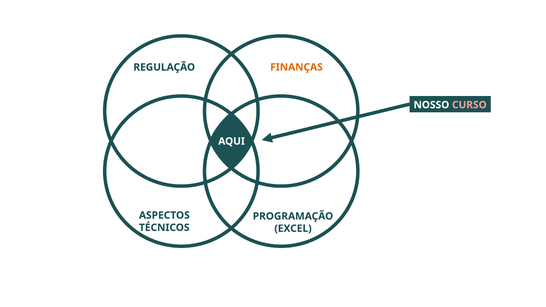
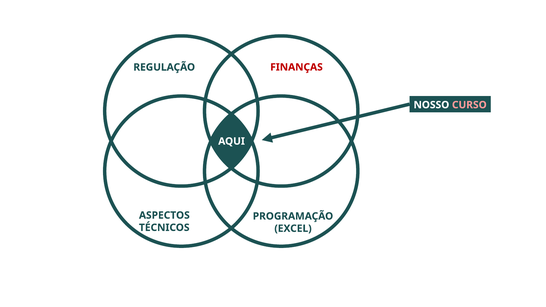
FINANÇAS colour: orange -> red
